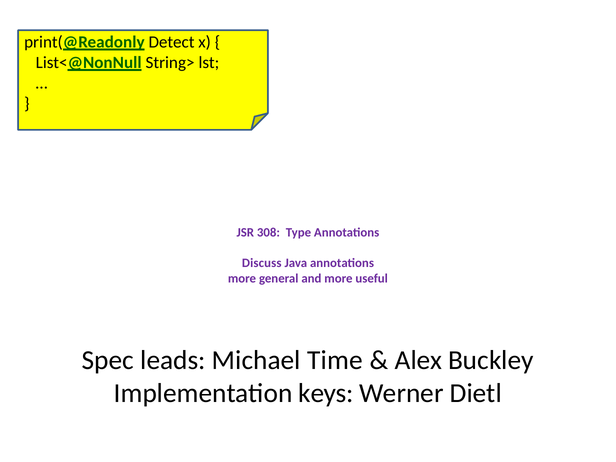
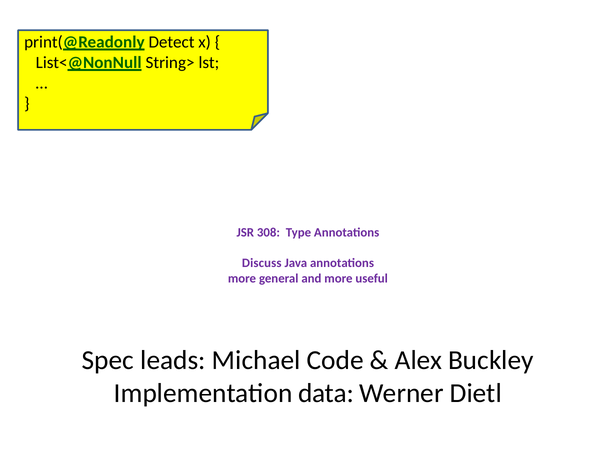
Time: Time -> Code
keys: keys -> data
